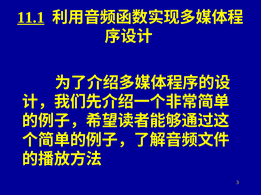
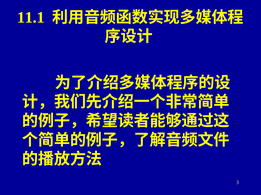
11.1 underline: present -> none
